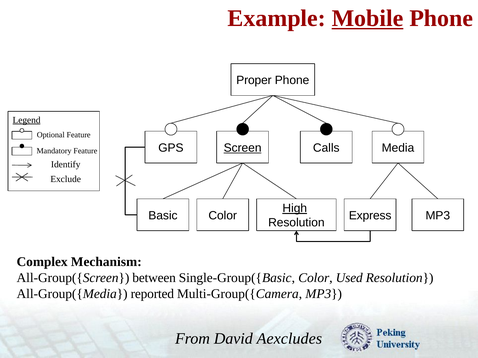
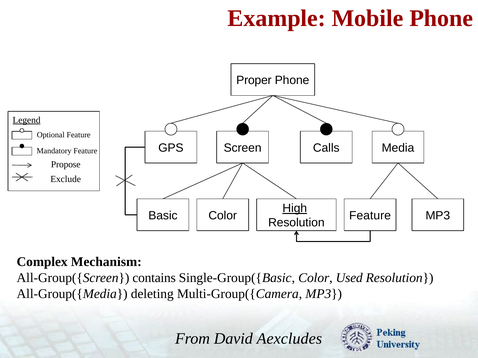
Mobile underline: present -> none
Screen underline: present -> none
Identify: Identify -> Propose
Express at (370, 216): Express -> Feature
between: between -> contains
reported: reported -> deleting
